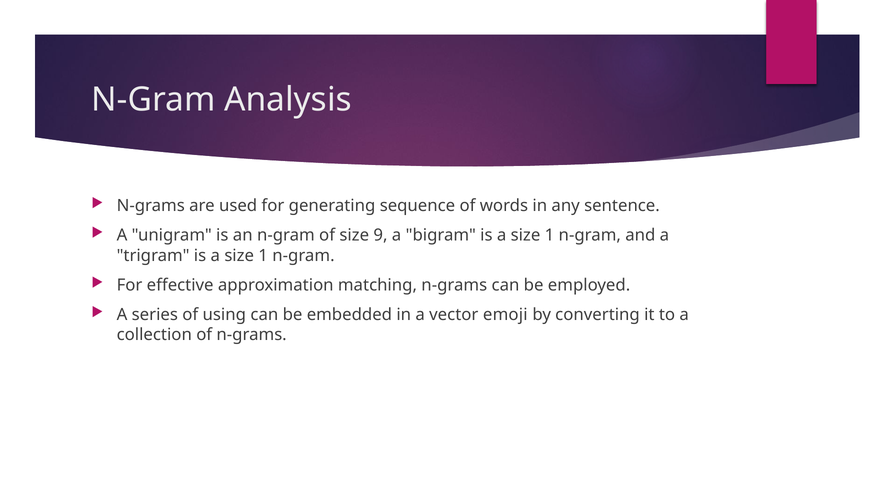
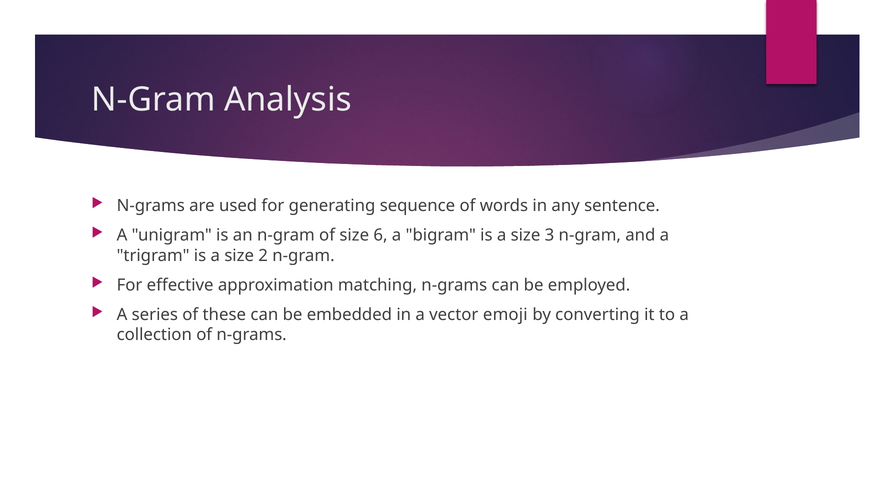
9: 9 -> 6
1 at (549, 235): 1 -> 3
1 at (263, 255): 1 -> 2
using: using -> these
